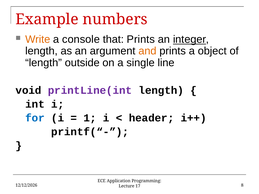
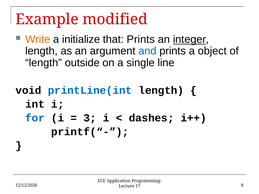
numbers: numbers -> modified
console: console -> initialize
and colour: orange -> blue
printLine(int colour: purple -> blue
1: 1 -> 3
header: header -> dashes
